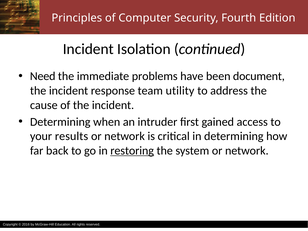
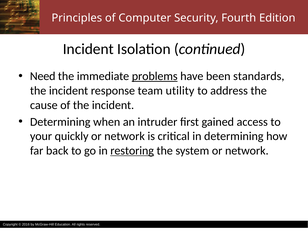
problems underline: none -> present
document: document -> standards
results: results -> quickly
